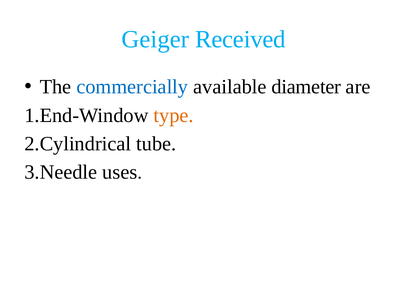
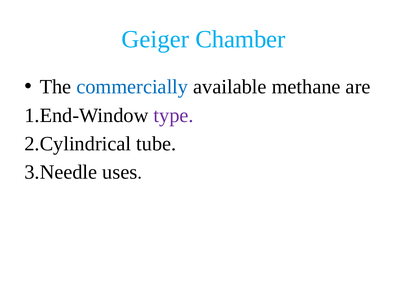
Received: Received -> Chamber
diameter: diameter -> methane
type colour: orange -> purple
